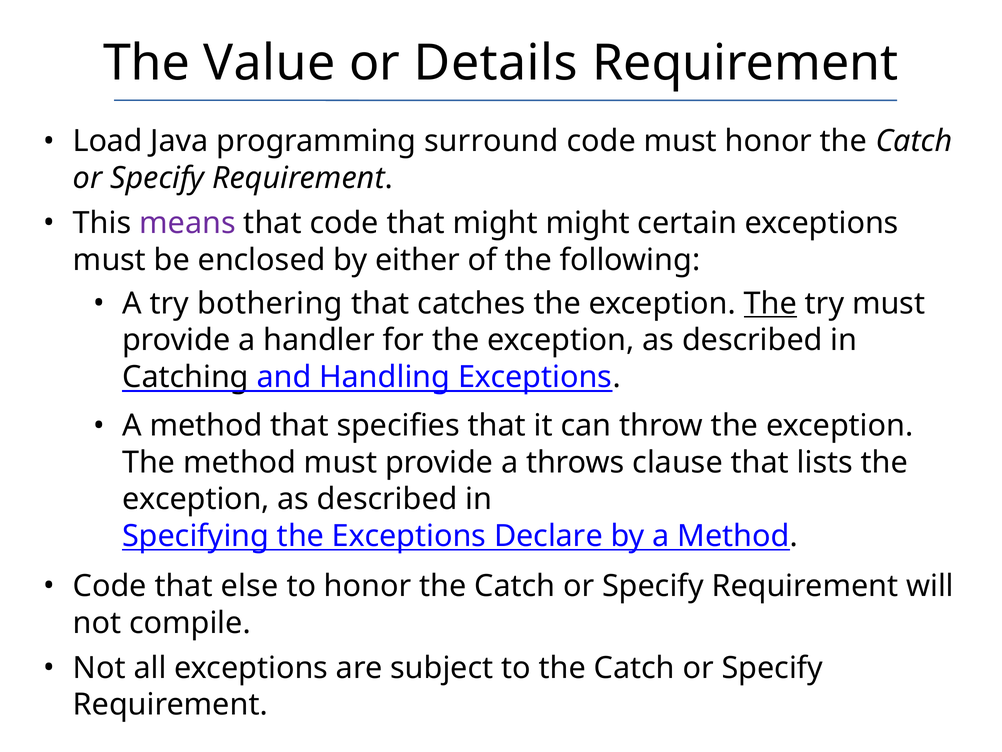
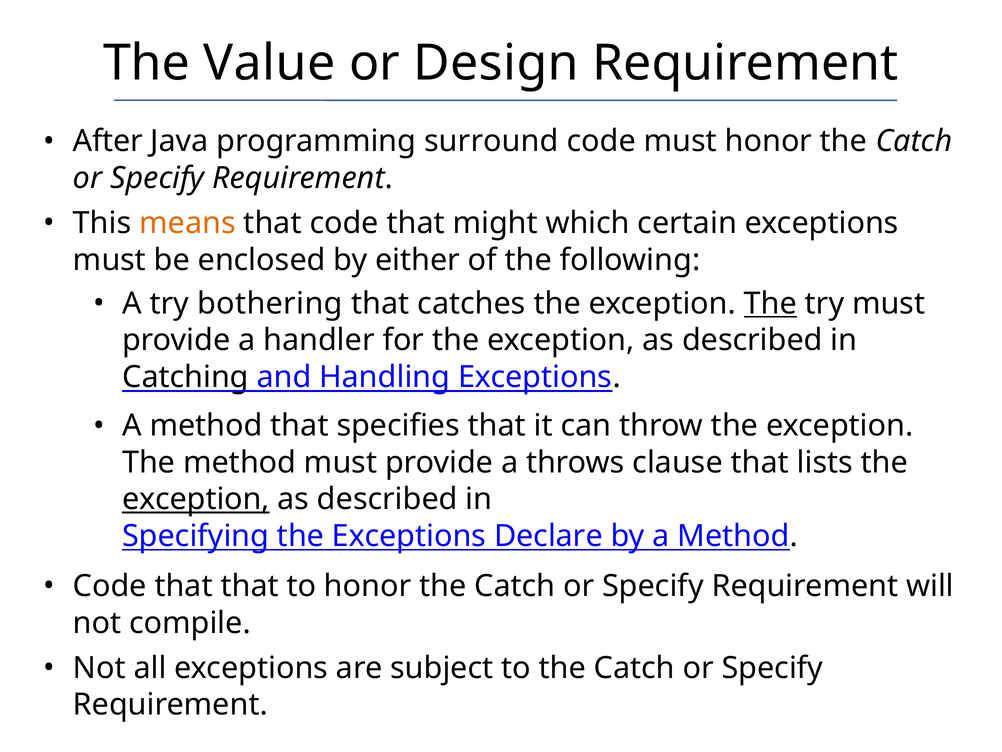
Details: Details -> Design
Load: Load -> After
means colour: purple -> orange
might might: might -> which
exception at (196, 499) underline: none -> present
that else: else -> that
